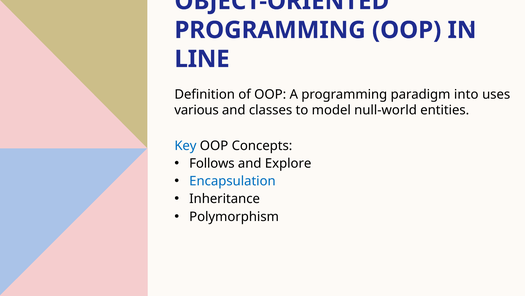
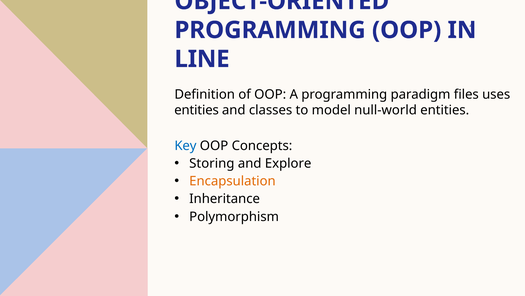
into: into -> files
various at (197, 110): various -> entities
Follows: Follows -> Storing
Encapsulation colour: blue -> orange
